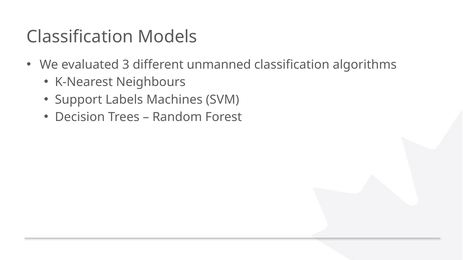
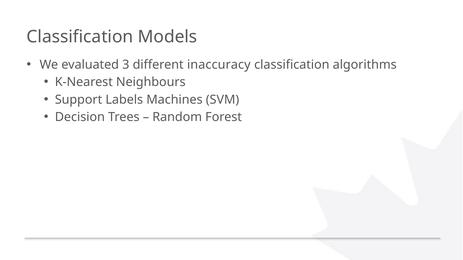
unmanned: unmanned -> inaccuracy
